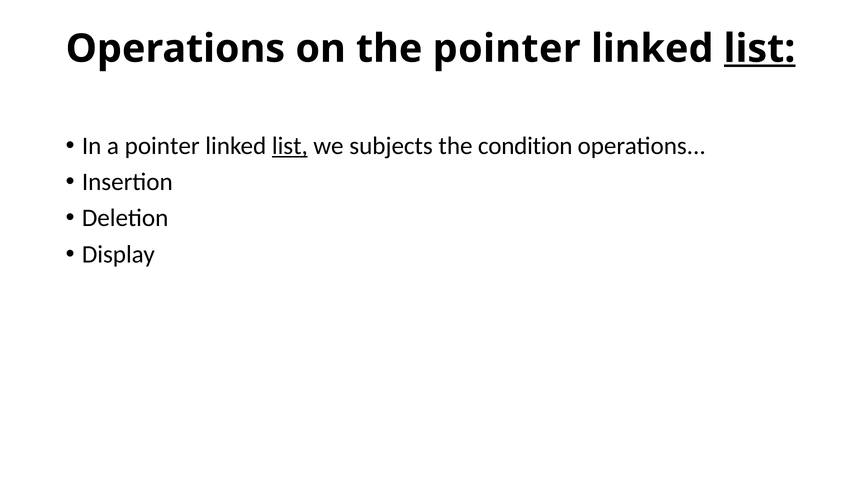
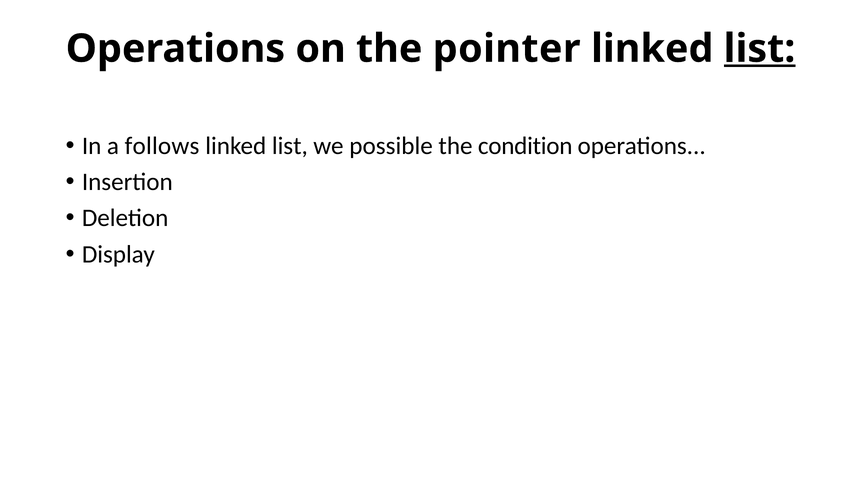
a pointer: pointer -> follows
list at (290, 146) underline: present -> none
subjects: subjects -> possible
